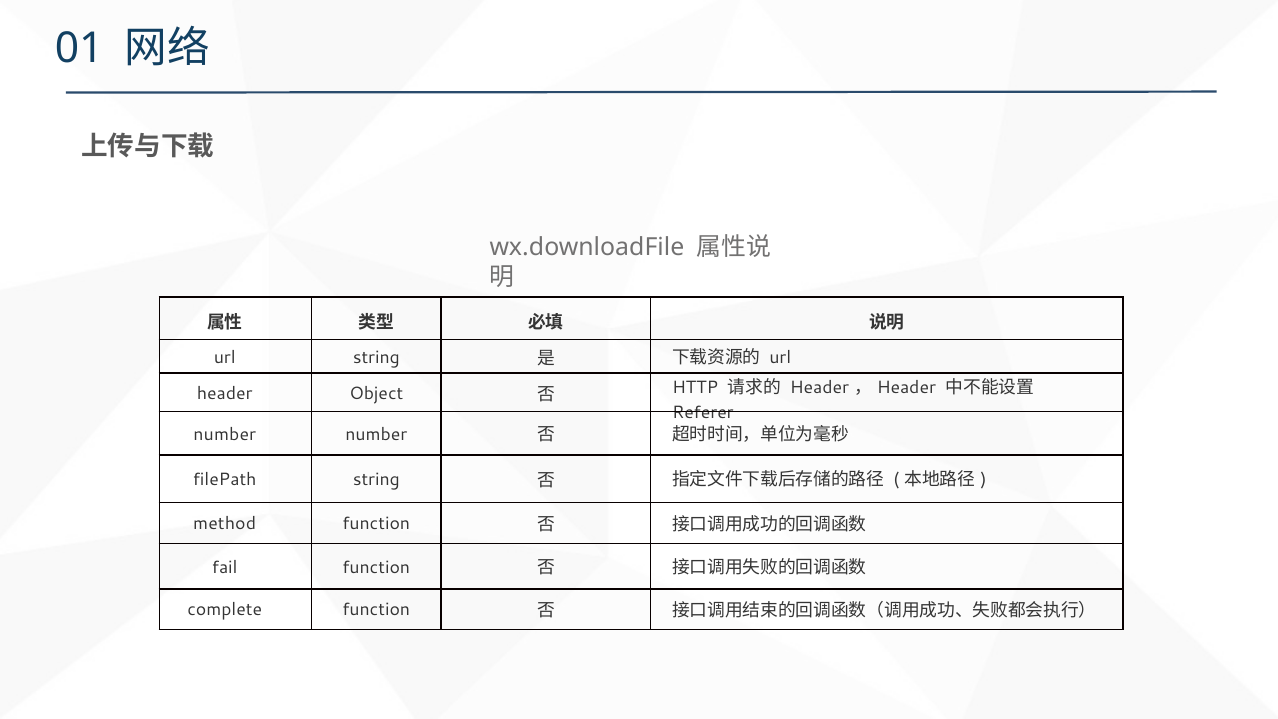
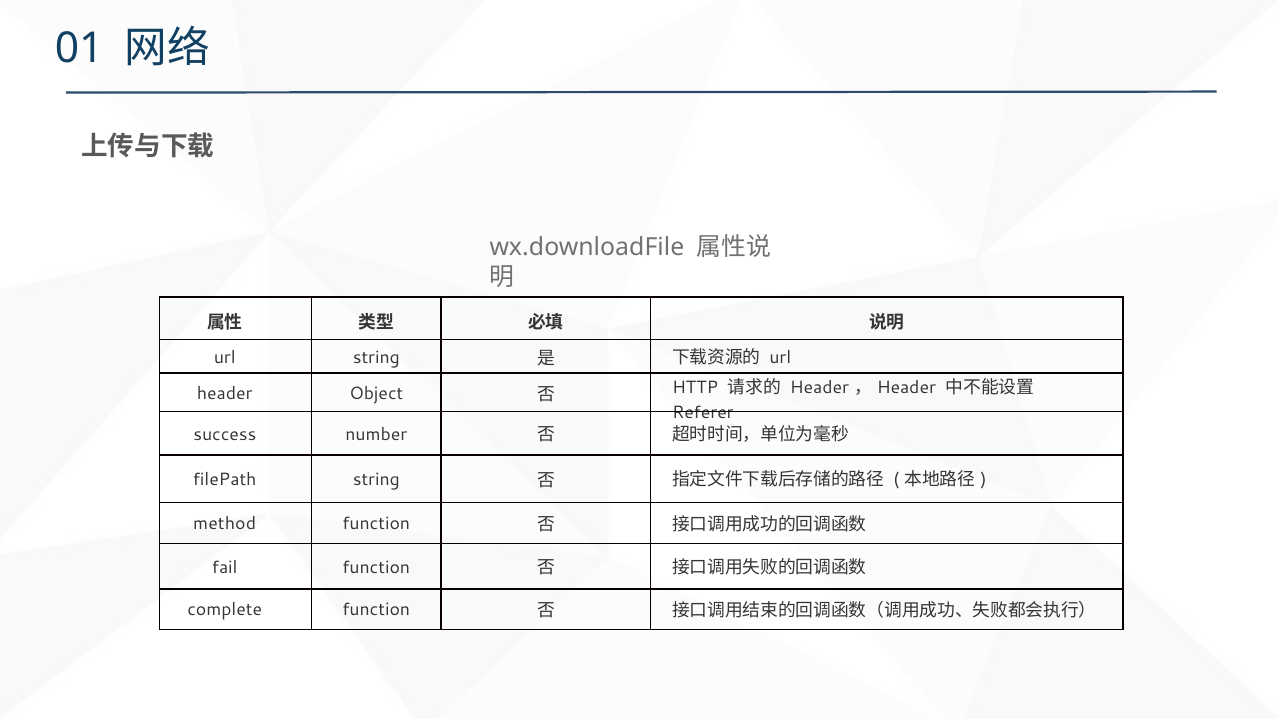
number at (225, 434): number -> success
